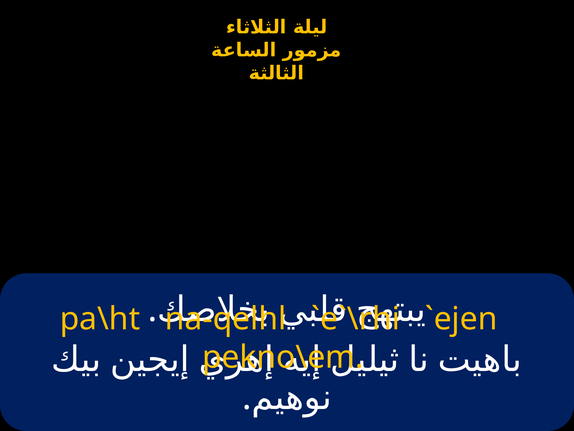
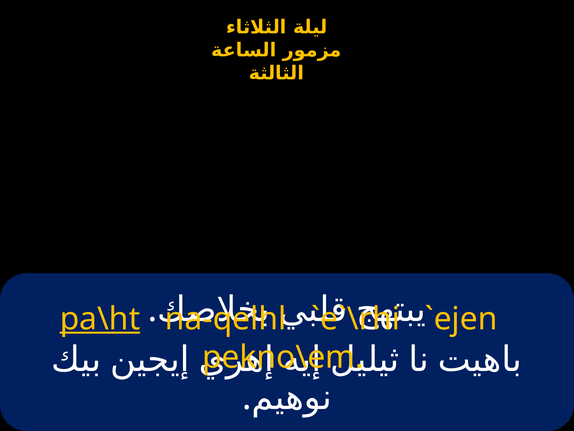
pa\ht underline: none -> present
